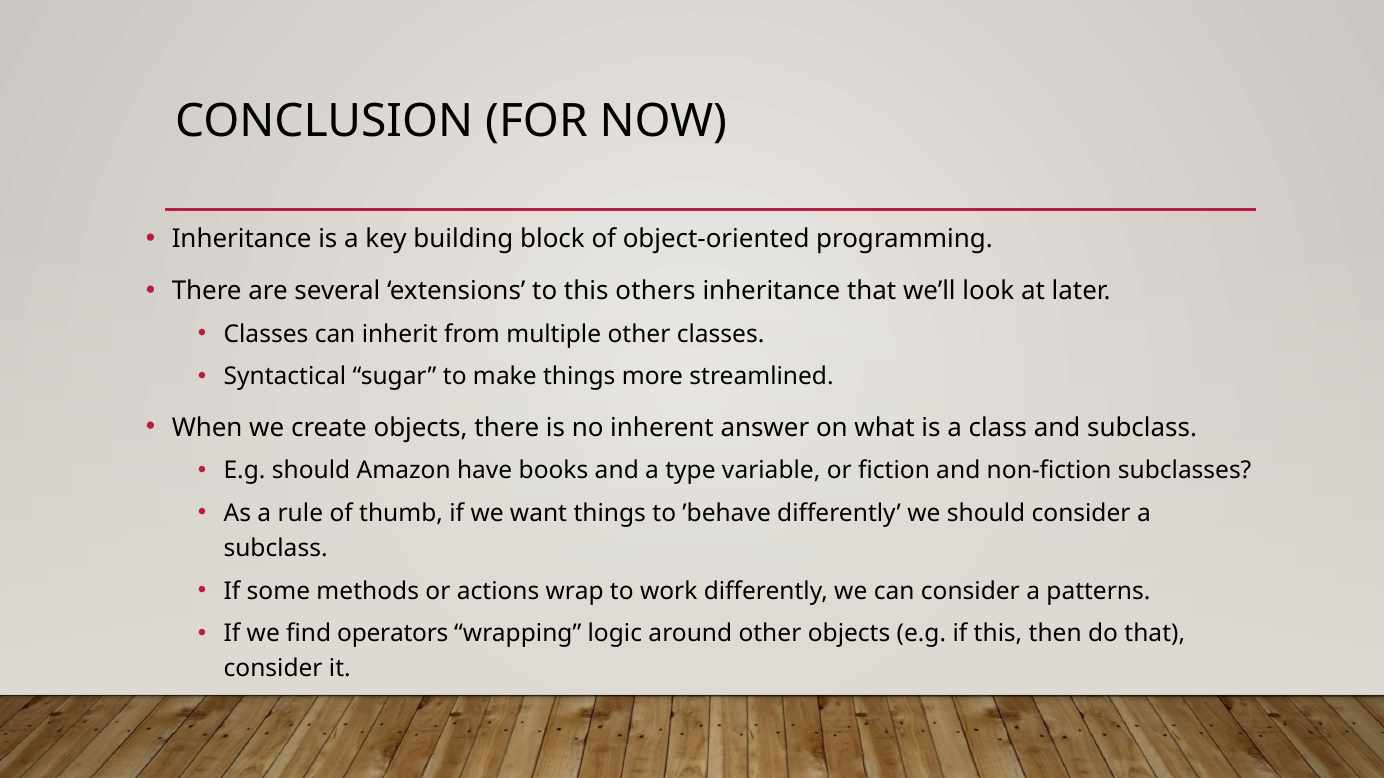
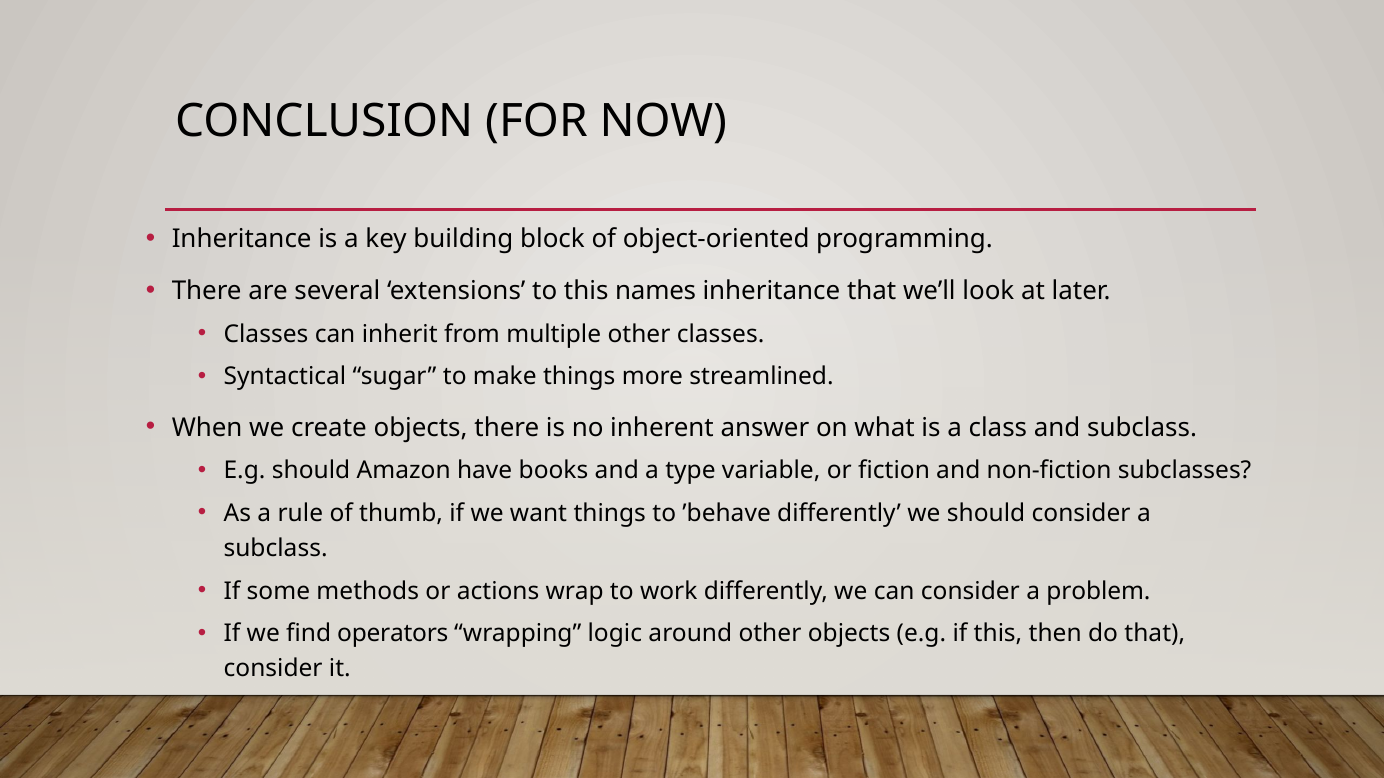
others: others -> names
patterns: patterns -> problem
